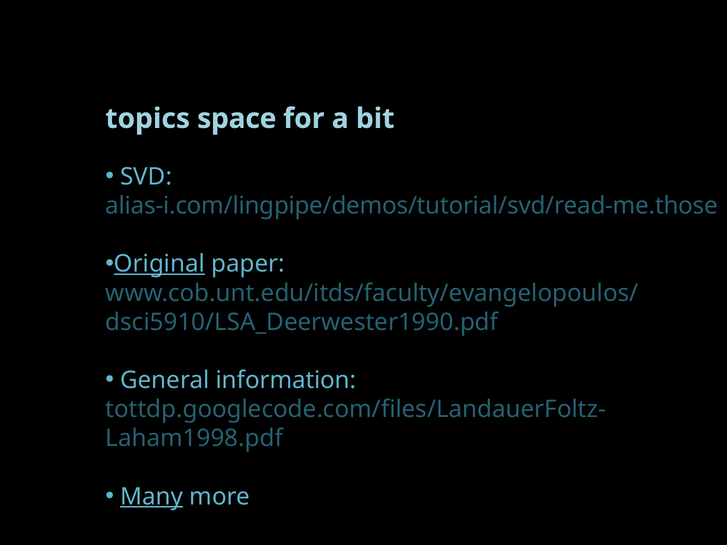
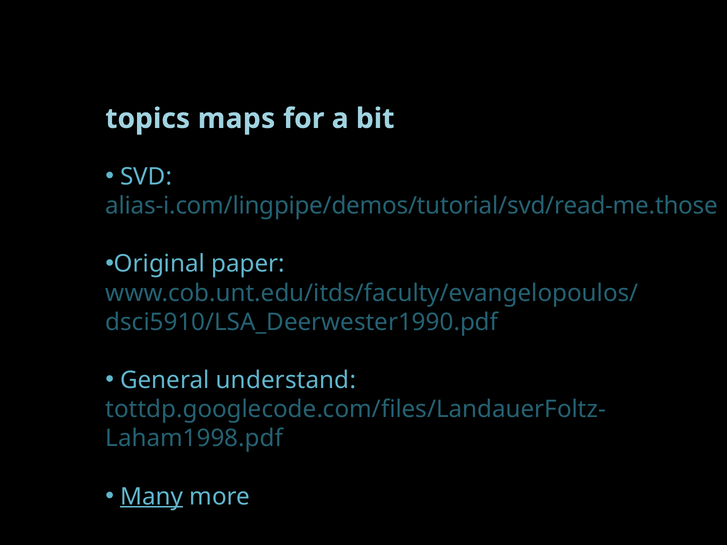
space: space -> maps
Original underline: present -> none
information: information -> understand
